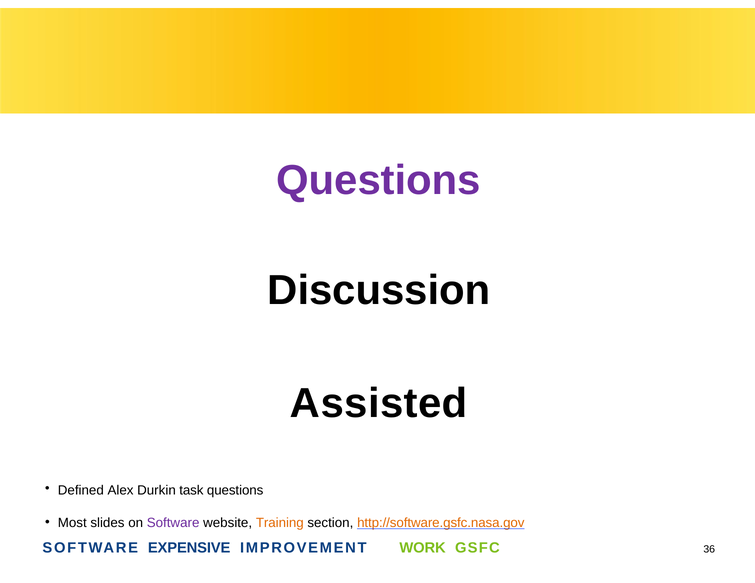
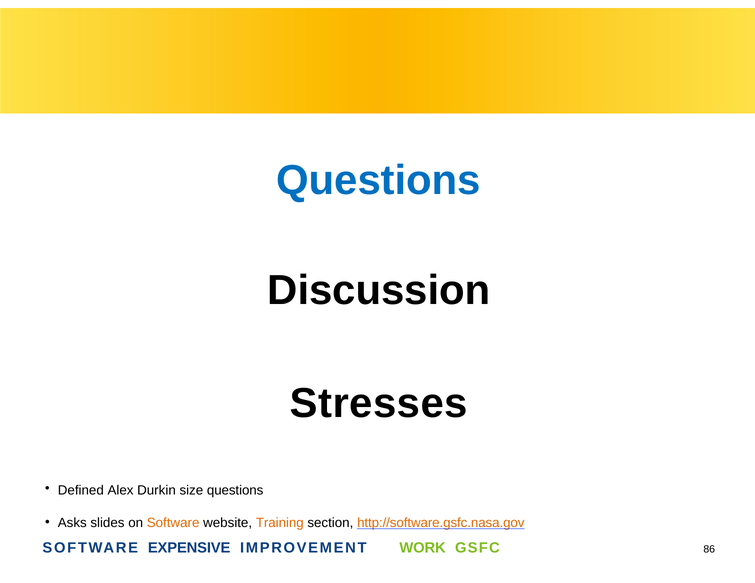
Questions at (378, 181) colour: purple -> blue
Assisted: Assisted -> Stresses
task: task -> size
Most: Most -> Asks
Software at (173, 523) colour: purple -> orange
36: 36 -> 86
